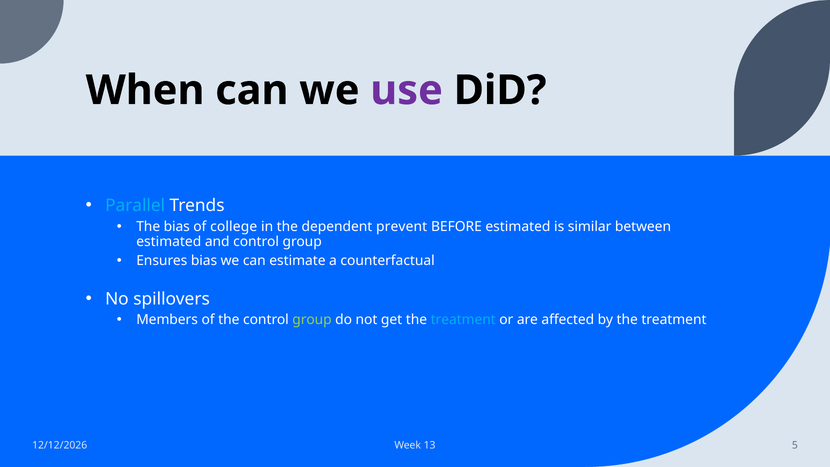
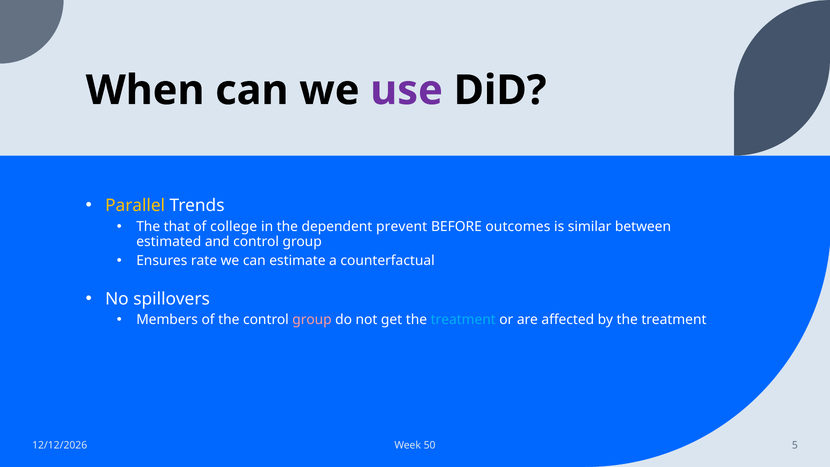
Parallel colour: light blue -> yellow
The bias: bias -> that
BEFORE estimated: estimated -> outcomes
Ensures bias: bias -> rate
group at (312, 320) colour: light green -> pink
13: 13 -> 50
